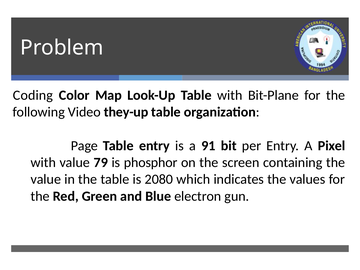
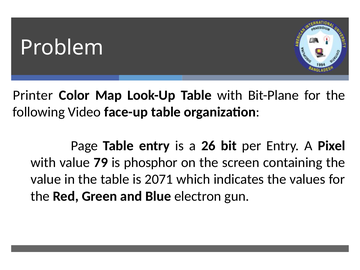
Coding: Coding -> Printer
they-up: they-up -> face-up
91: 91 -> 26
2080: 2080 -> 2071
